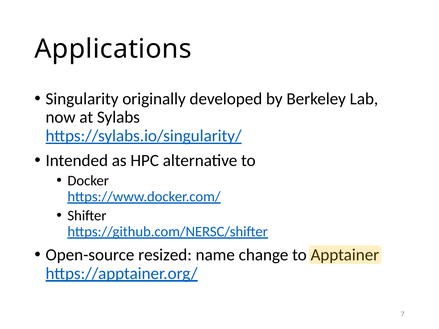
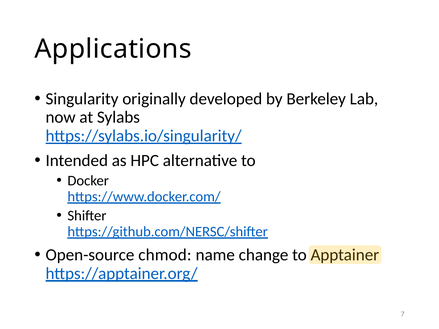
resized: resized -> chmod
